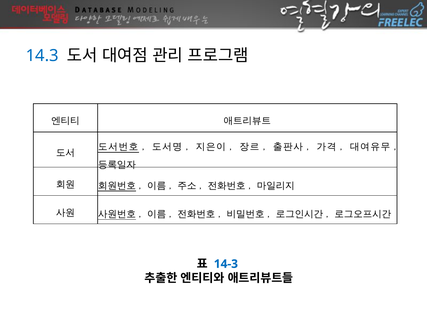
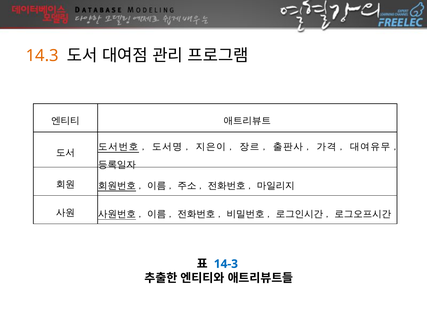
14.3 colour: blue -> orange
